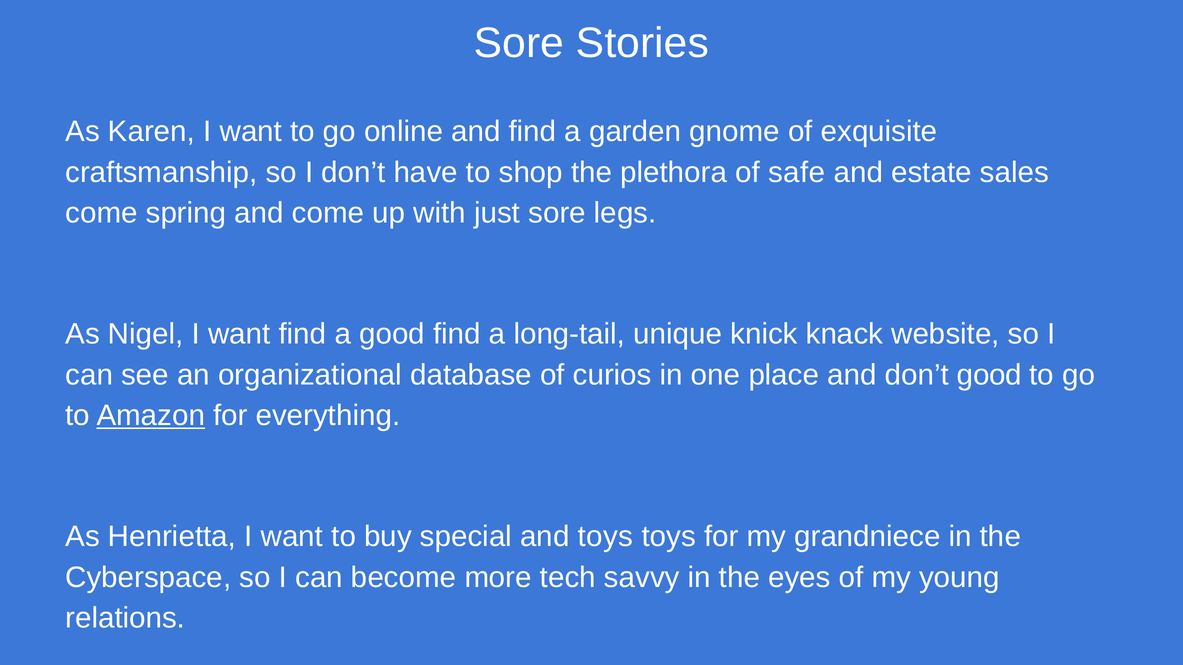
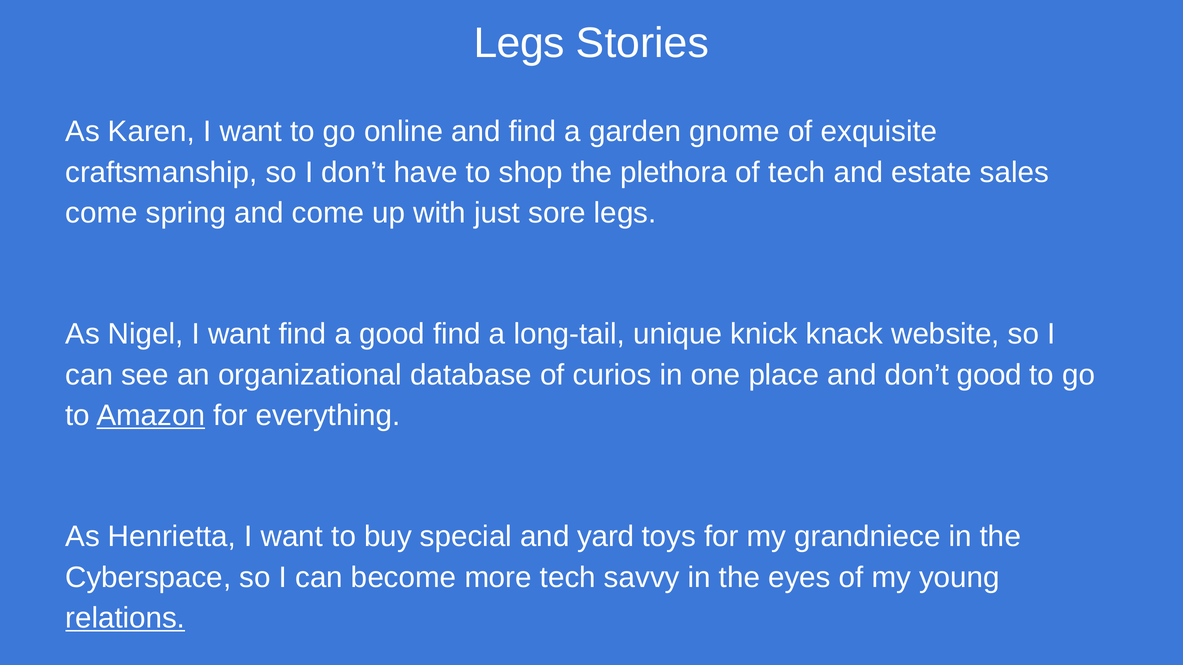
Sore at (519, 43): Sore -> Legs
of safe: safe -> tech
and toys: toys -> yard
relations underline: none -> present
